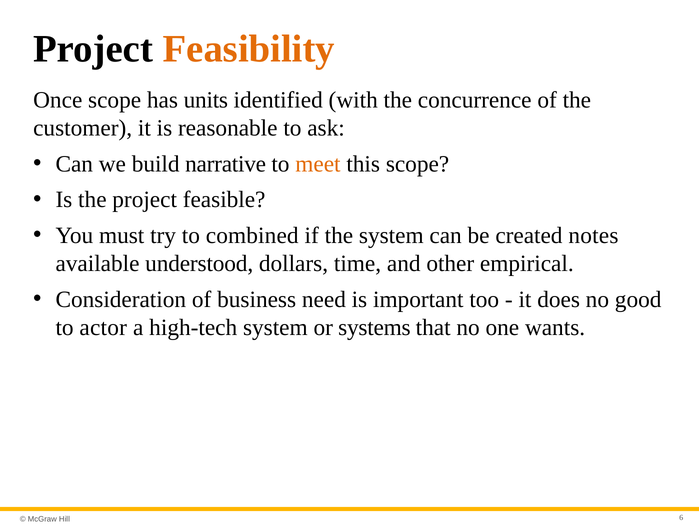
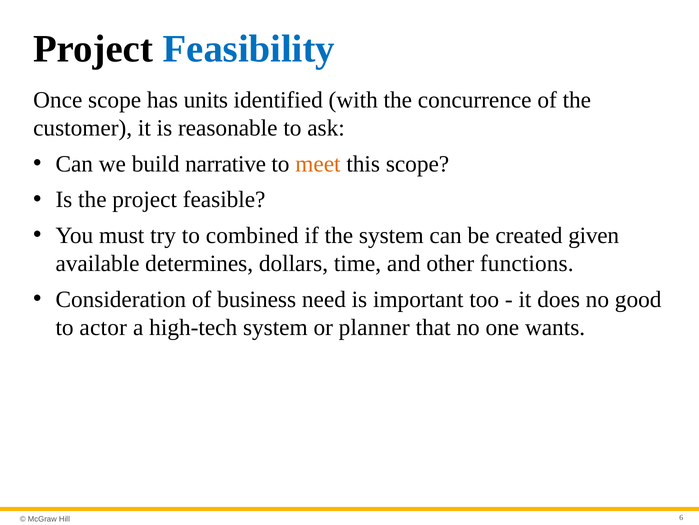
Feasibility colour: orange -> blue
notes: notes -> given
understood: understood -> determines
empirical: empirical -> functions
systems: systems -> planner
